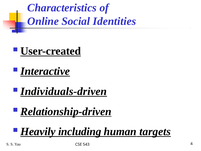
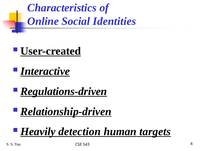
Individuals-driven: Individuals-driven -> Regulations-driven
including: including -> detection
